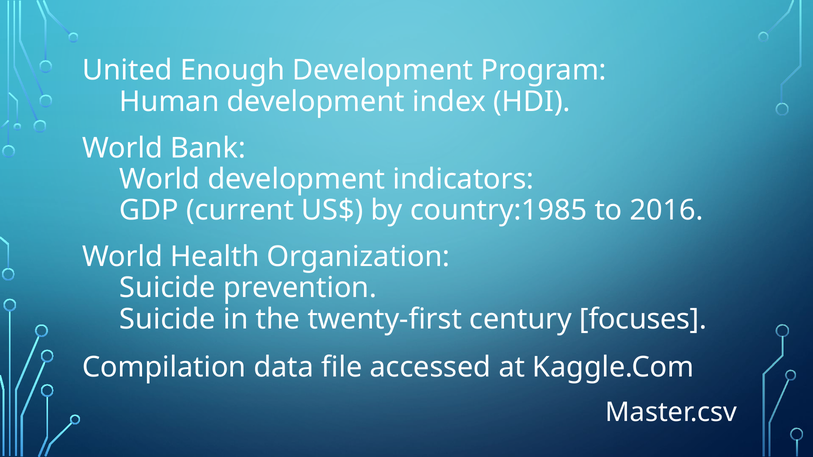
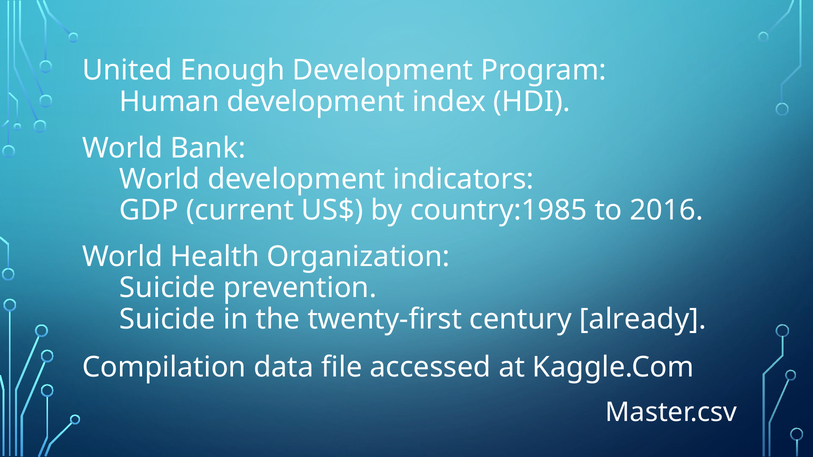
focuses: focuses -> already
